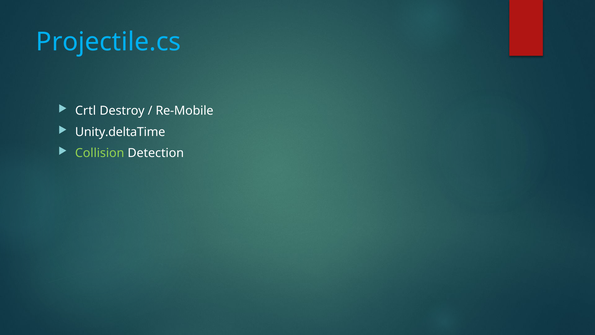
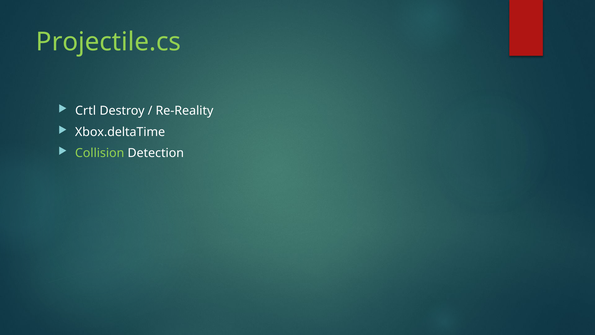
Projectile.cs colour: light blue -> light green
Re-Mobile: Re-Mobile -> Re-Reality
Unity.deltaTime: Unity.deltaTime -> Xbox.deltaTime
